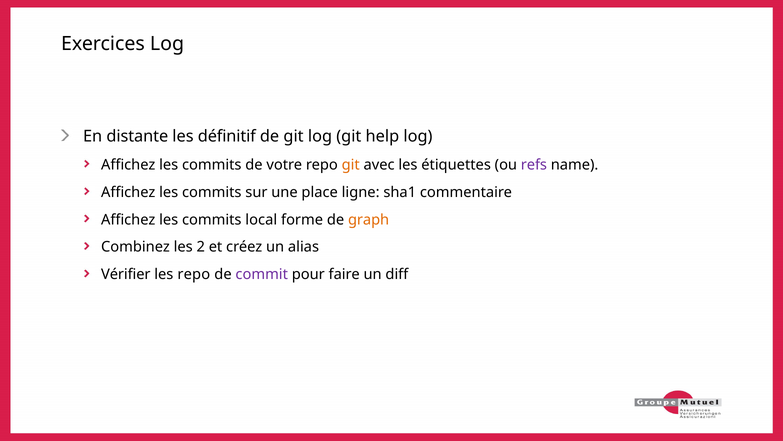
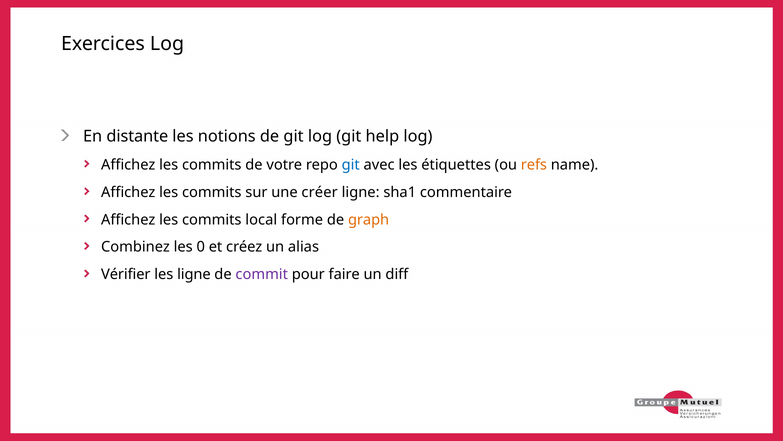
définitif: définitif -> notions
git at (351, 165) colour: orange -> blue
refs colour: purple -> orange
place: place -> créer
2: 2 -> 0
les repo: repo -> ligne
